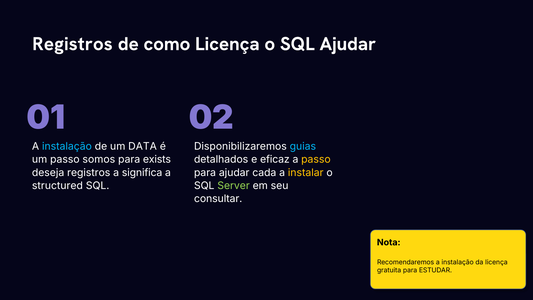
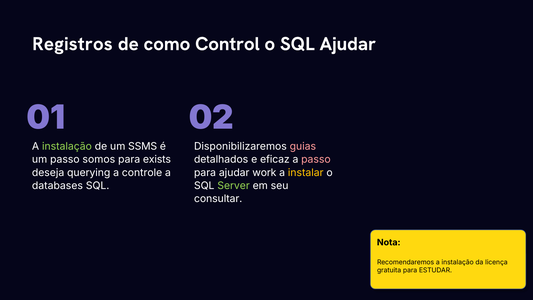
como Licença: Licença -> Control
instalação at (67, 146) colour: light blue -> light green
DATA: DATA -> SSMS
guias colour: light blue -> pink
passo at (316, 159) colour: yellow -> pink
deseja registros: registros -> querying
significa: significa -> controle
cada: cada -> work
structured: structured -> databases
